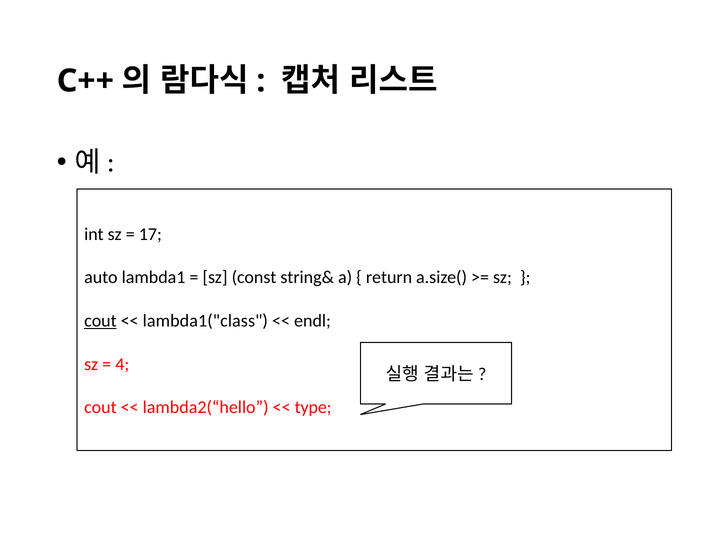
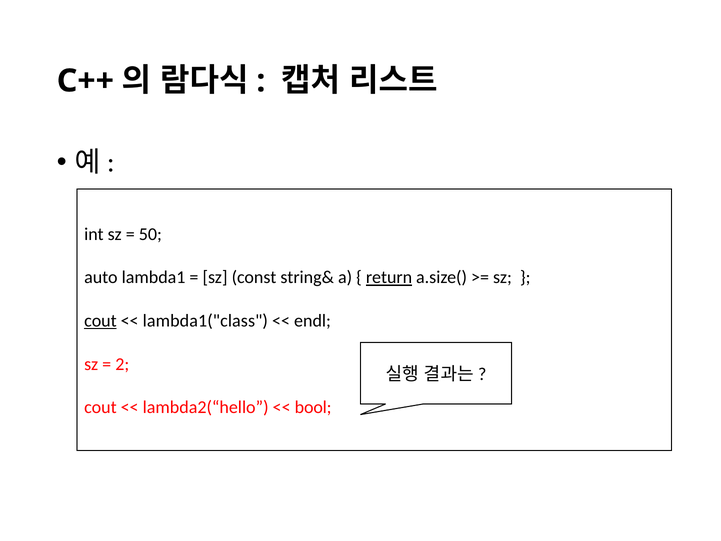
17: 17 -> 50
return underline: none -> present
4: 4 -> 2
type: type -> bool
